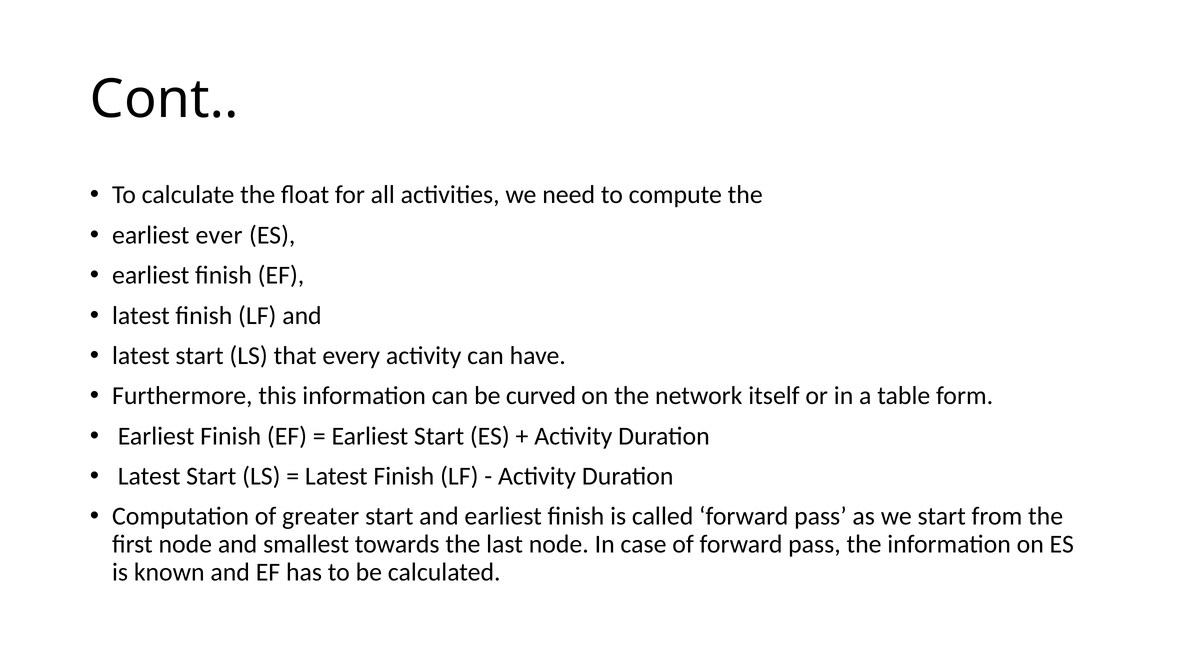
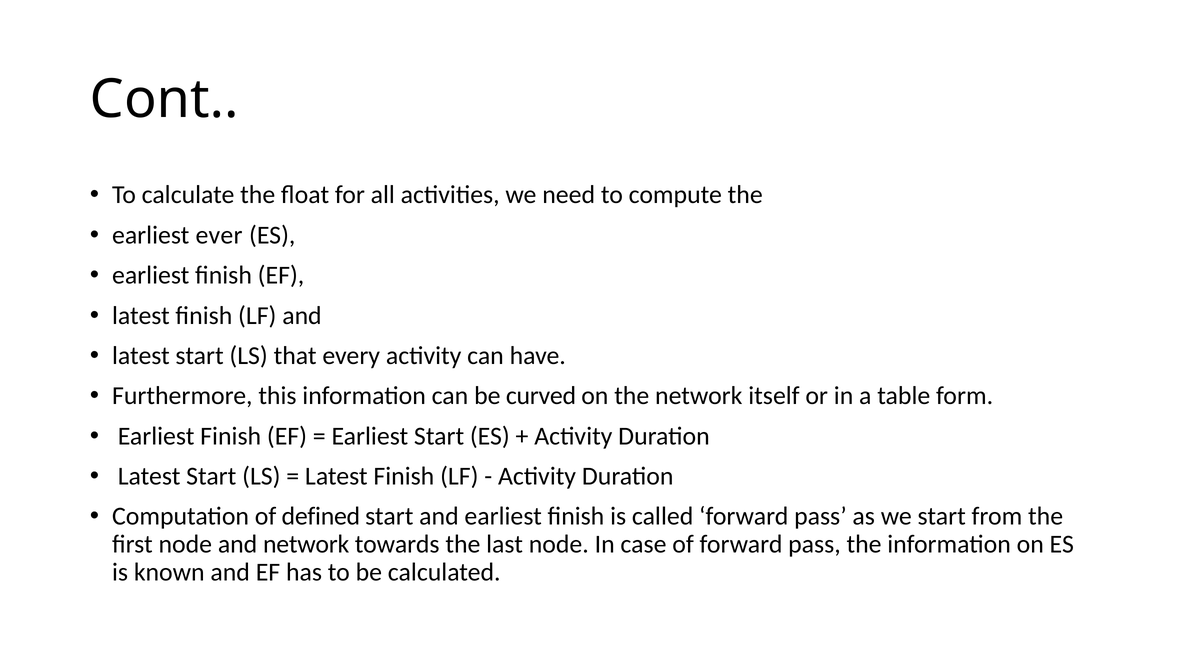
greater: greater -> defined
and smallest: smallest -> network
